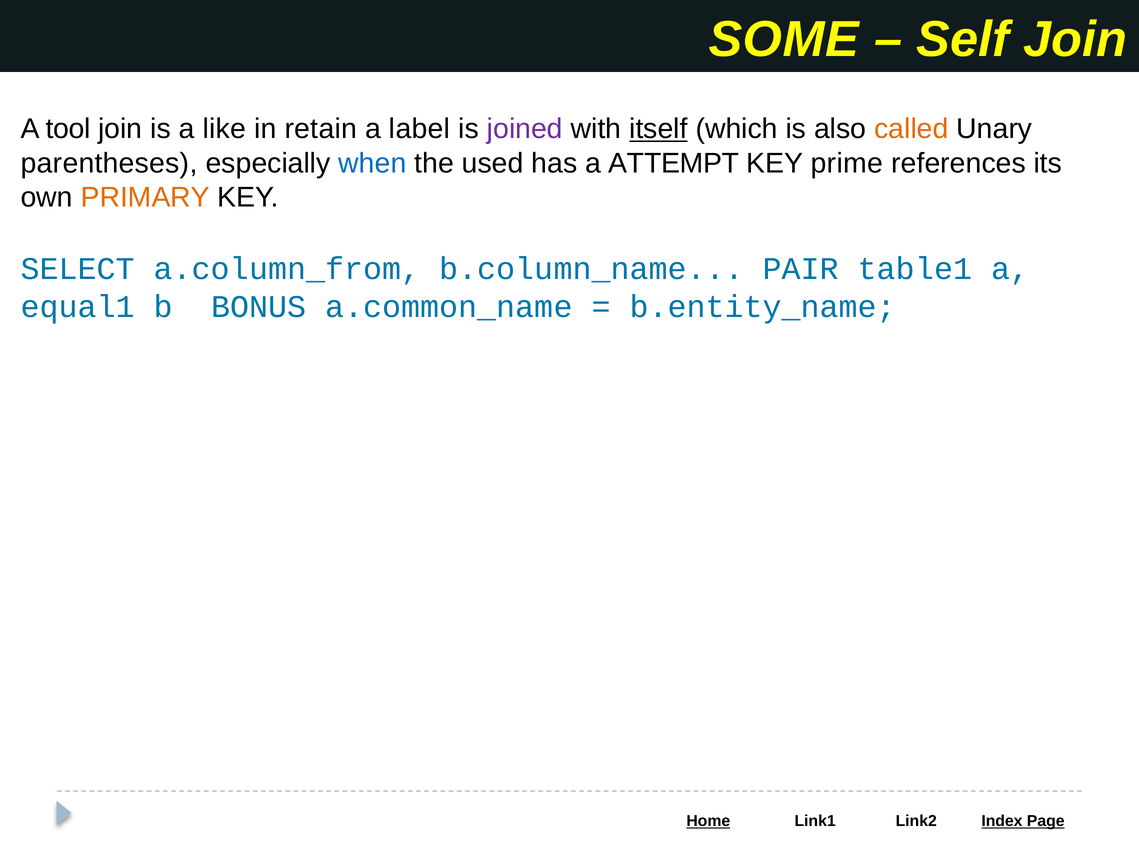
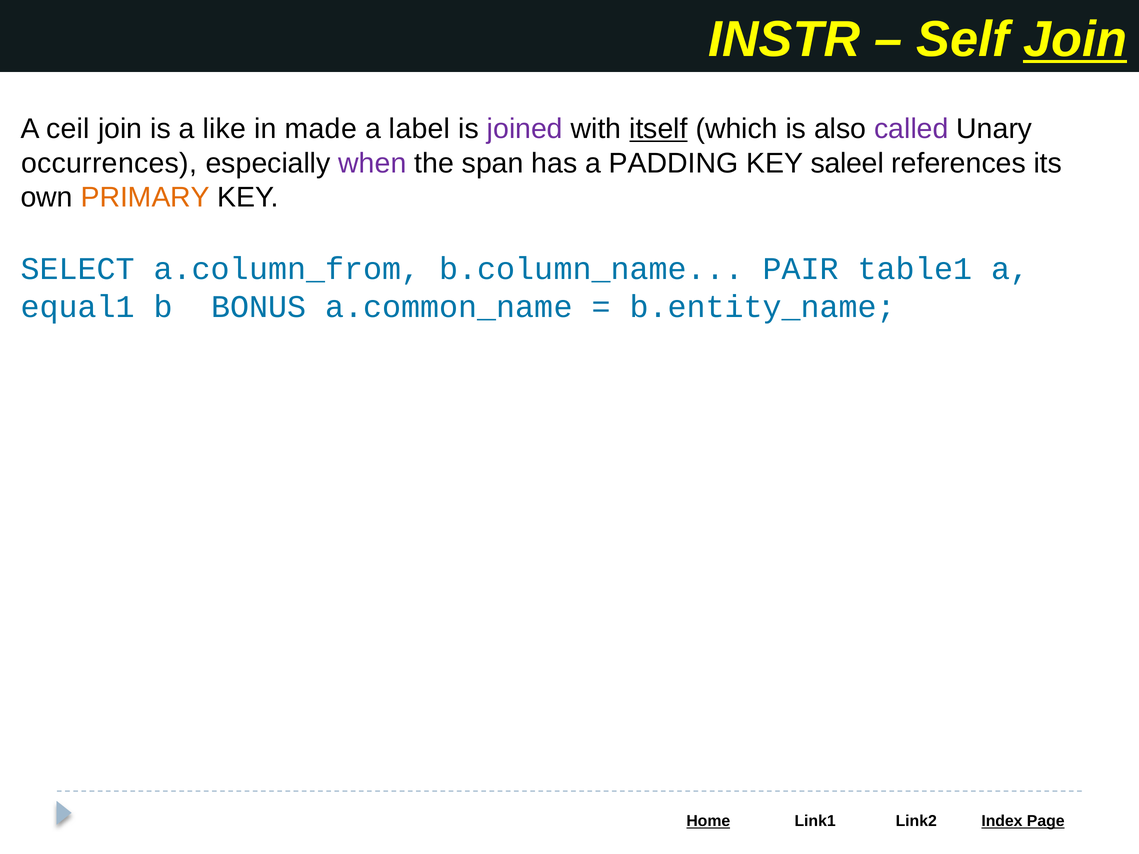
SOME: SOME -> INSTR
Join at (1075, 40) underline: none -> present
tool: tool -> ceil
retain: retain -> made
called colour: orange -> purple
parentheses: parentheses -> occurrences
when colour: blue -> purple
used: used -> span
ATTEMPT: ATTEMPT -> PADDING
prime: prime -> saleel
